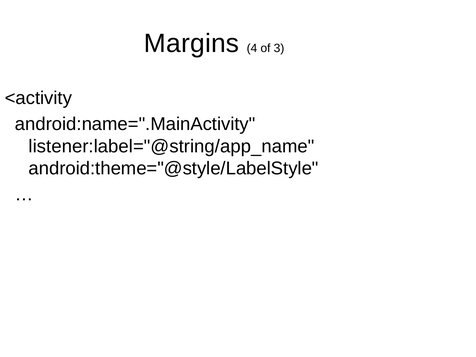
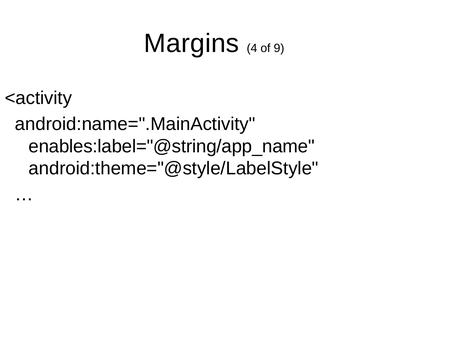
3: 3 -> 9
listener:label="@string/app_name: listener:label="@string/app_name -> enables:label="@string/app_name
